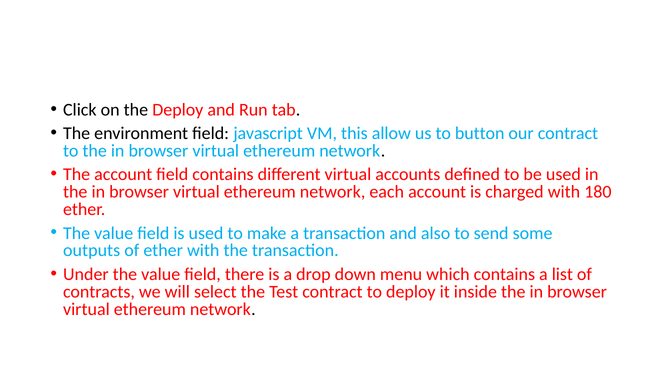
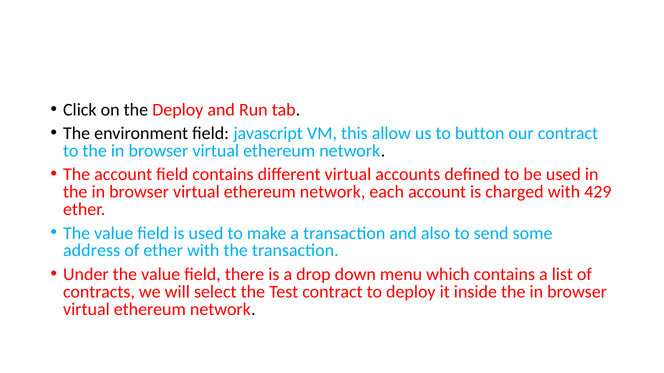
180: 180 -> 429
outputs: outputs -> address
